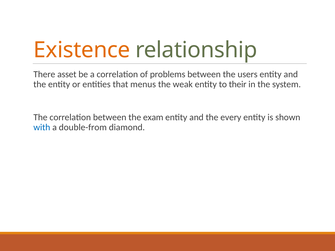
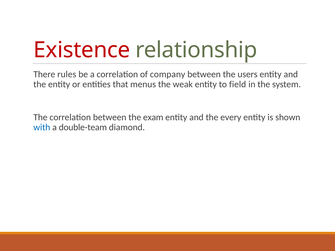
Existence colour: orange -> red
asset: asset -> rules
problems: problems -> company
their: their -> field
double-from: double-from -> double-team
